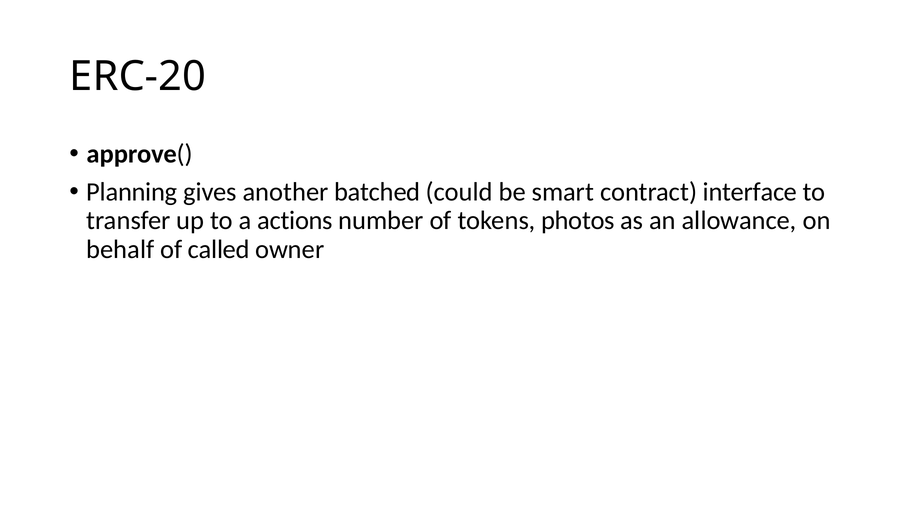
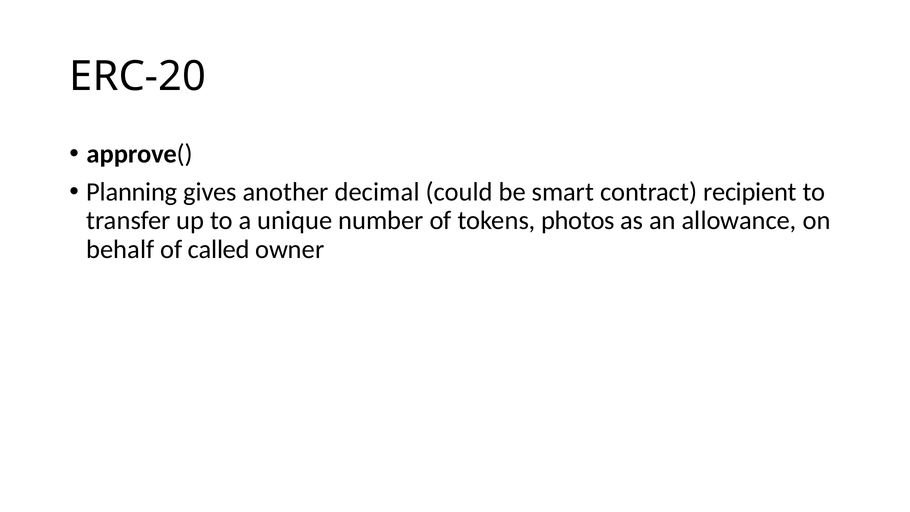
batched: batched -> decimal
interface: interface -> recipient
actions: actions -> unique
